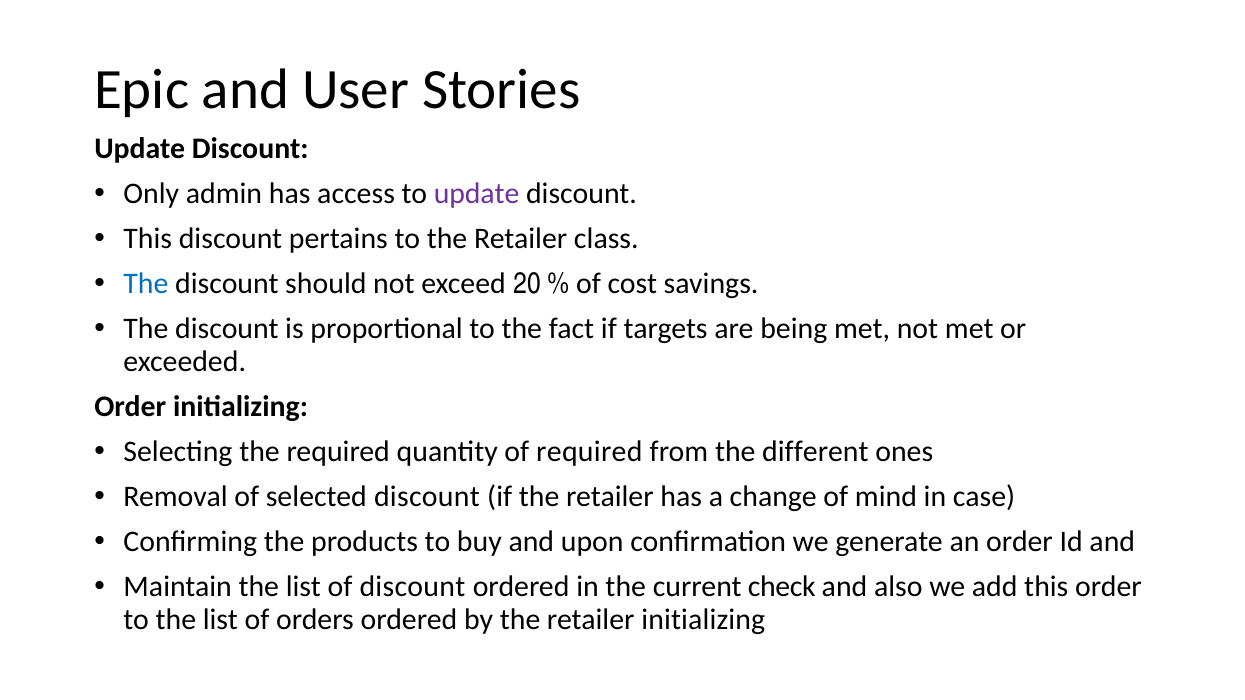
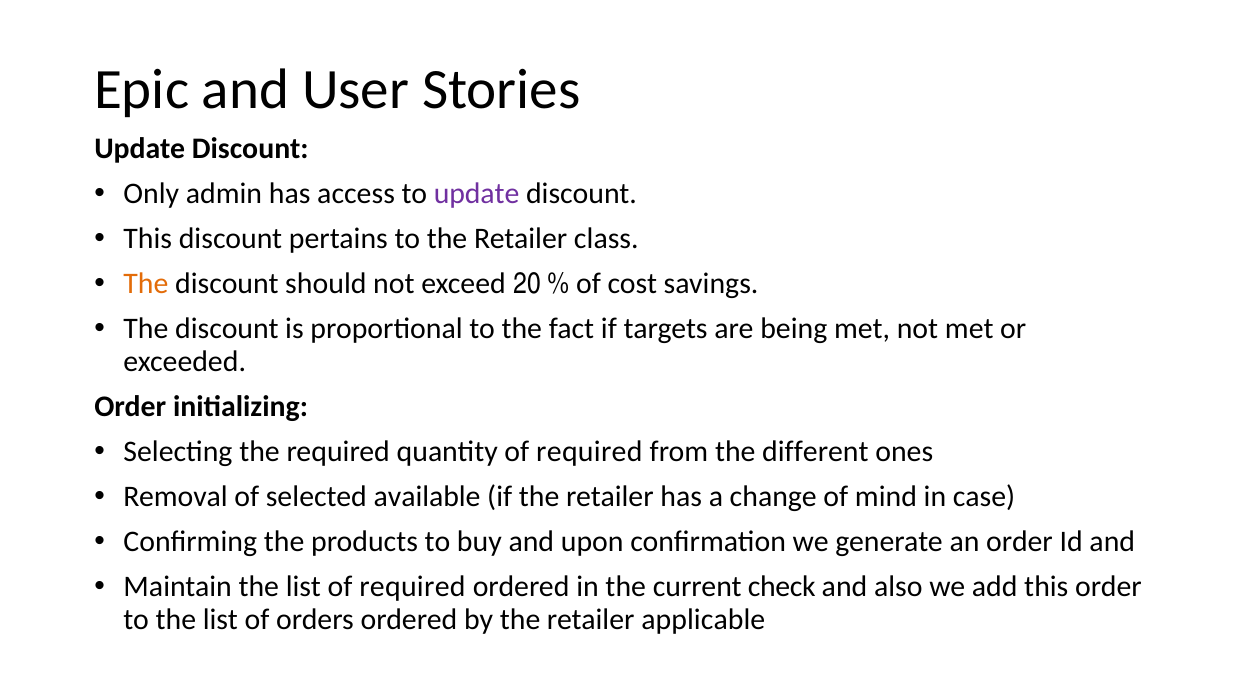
The at (146, 284) colour: blue -> orange
selected discount: discount -> available
list of discount: discount -> required
retailer initializing: initializing -> applicable
